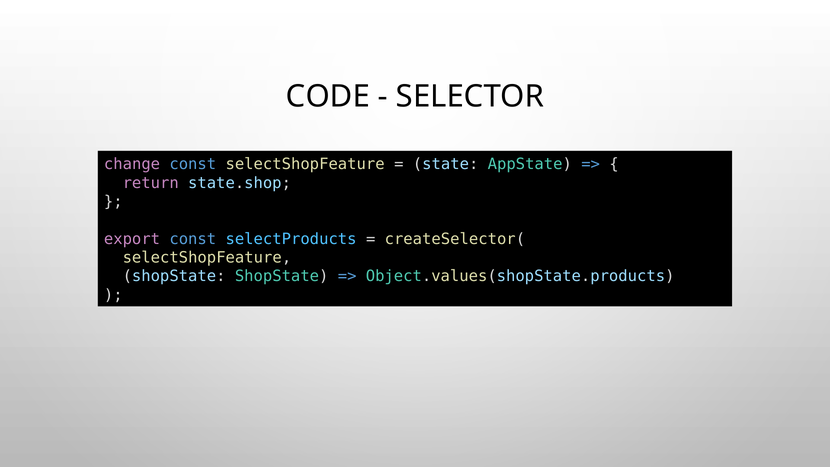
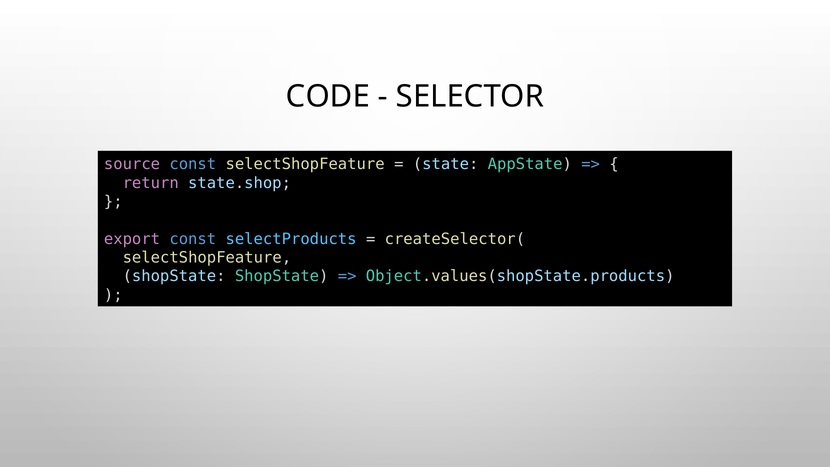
change: change -> source
